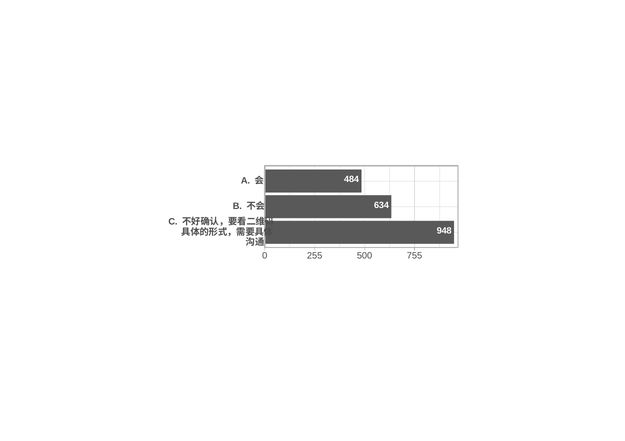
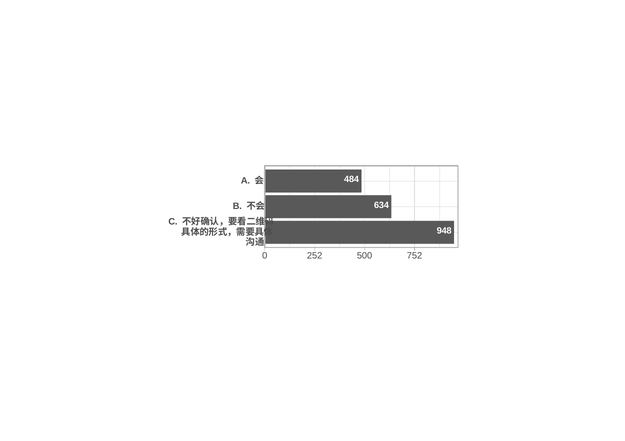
255: 255 -> 252
755: 755 -> 752
